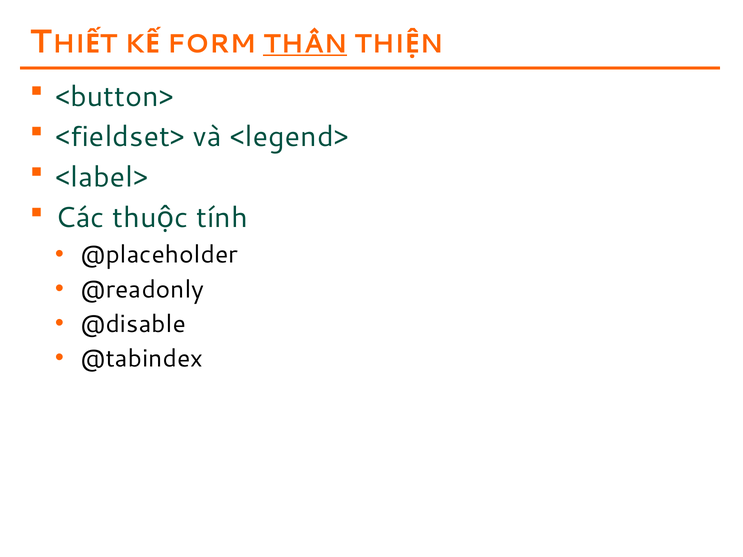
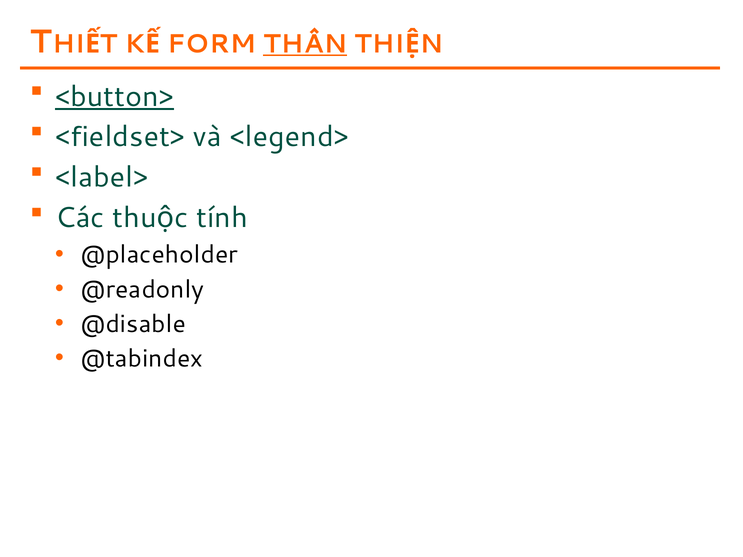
<button> underline: none -> present
